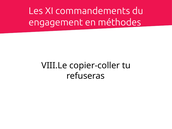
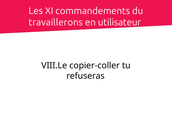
engagement: engagement -> travaillerons
méthodes: méthodes -> utilisateur
